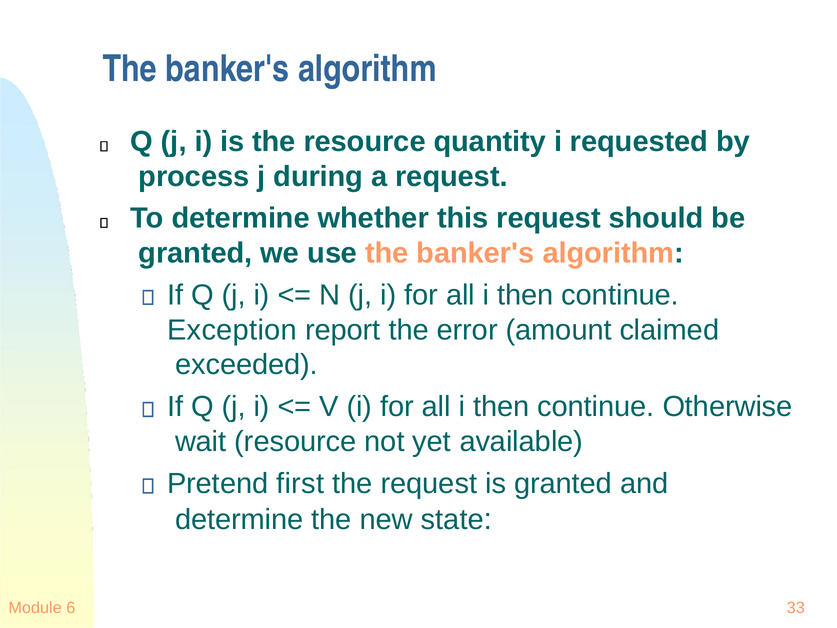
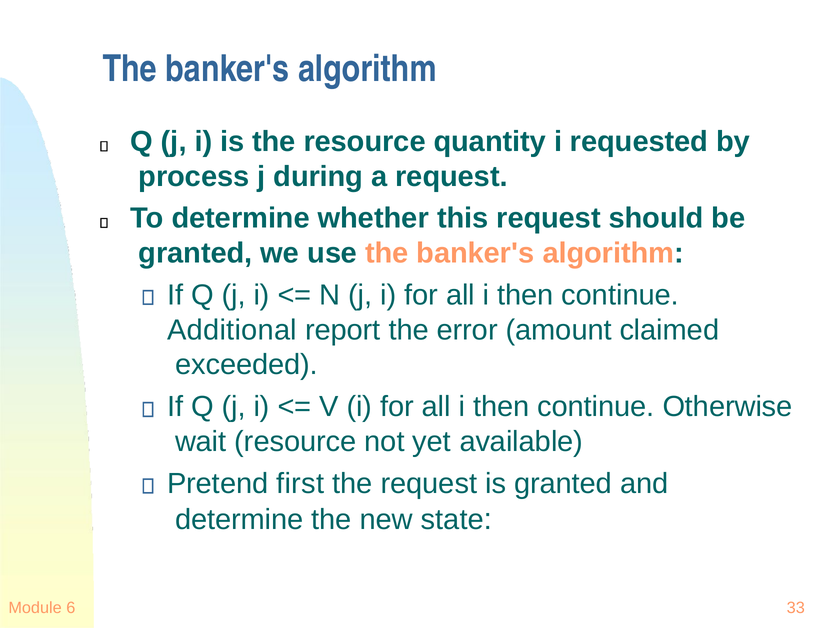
Exception: Exception -> Additional
